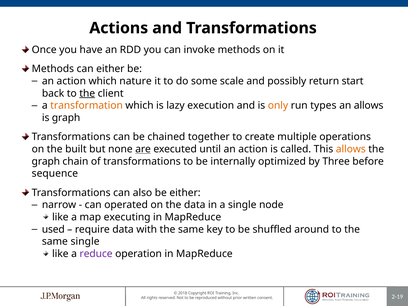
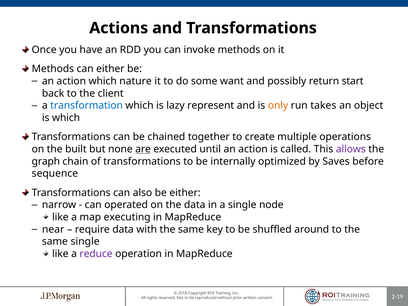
scale: scale -> want
the at (87, 93) underline: present -> none
transformation colour: orange -> blue
execution: execution -> represent
types: types -> takes
an allows: allows -> object
is graph: graph -> which
allows at (351, 149) colour: orange -> purple
Three: Three -> Saves
used: used -> near
